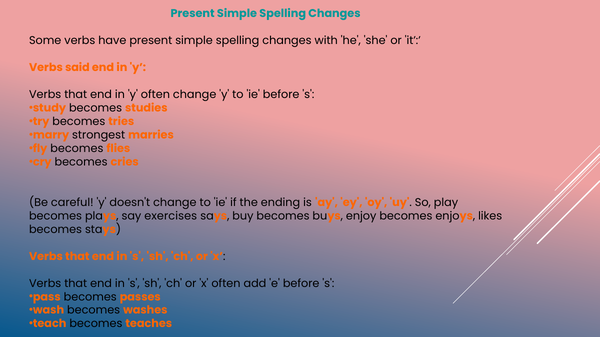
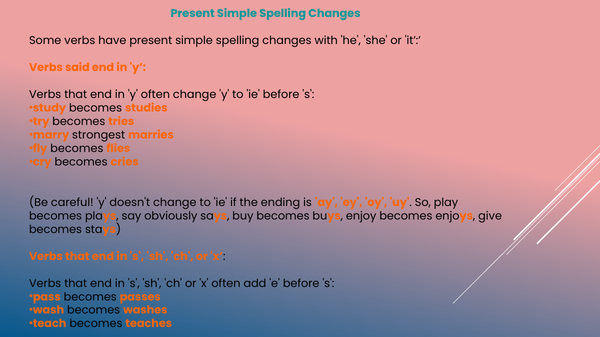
exercises: exercises -> obviously
likes: likes -> give
